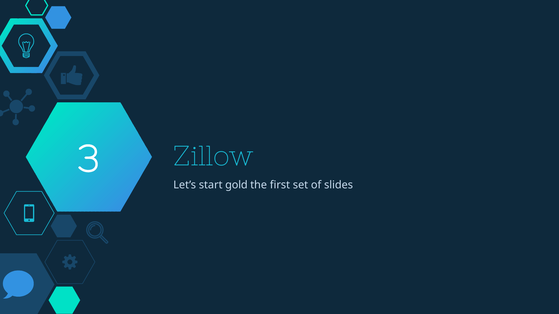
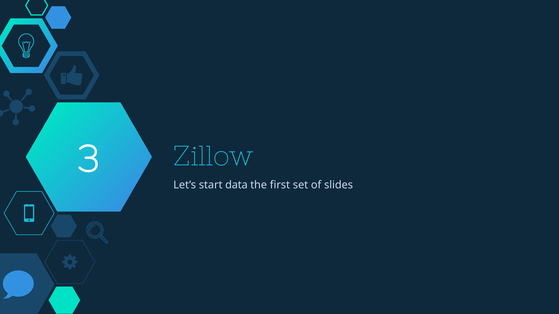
gold: gold -> data
